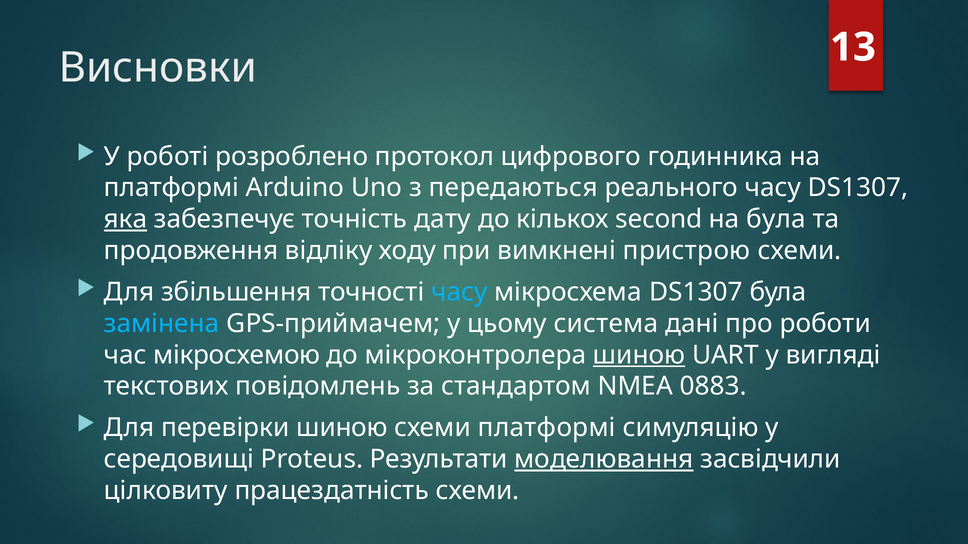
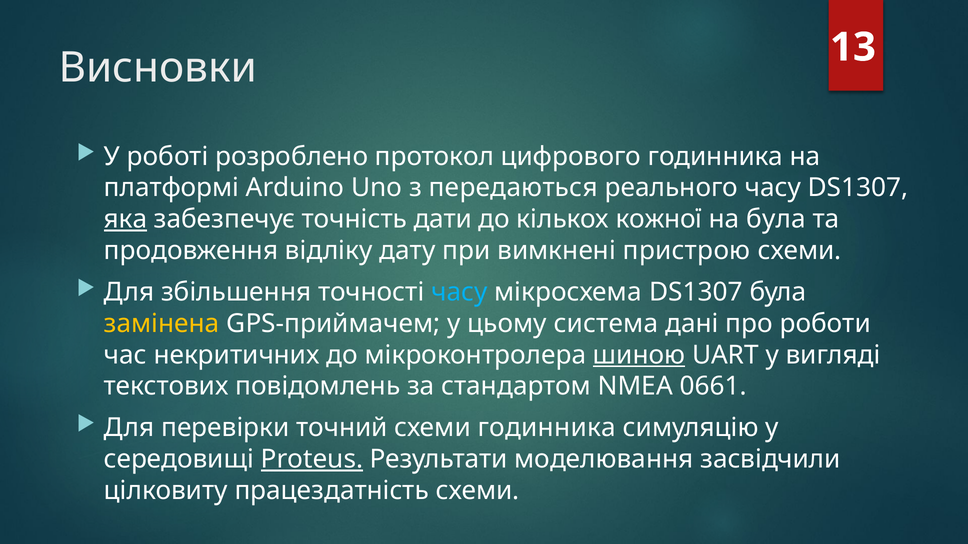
дату: дату -> дати
second: second -> кожної
ходу: ходу -> дату
замінена colour: light blue -> yellow
мікросхемою: мікросхемою -> некритичних
0883: 0883 -> 0661
перевірки шиною: шиною -> точний
схеми платформі: платформі -> годинника
Proteus underline: none -> present
моделювання underline: present -> none
